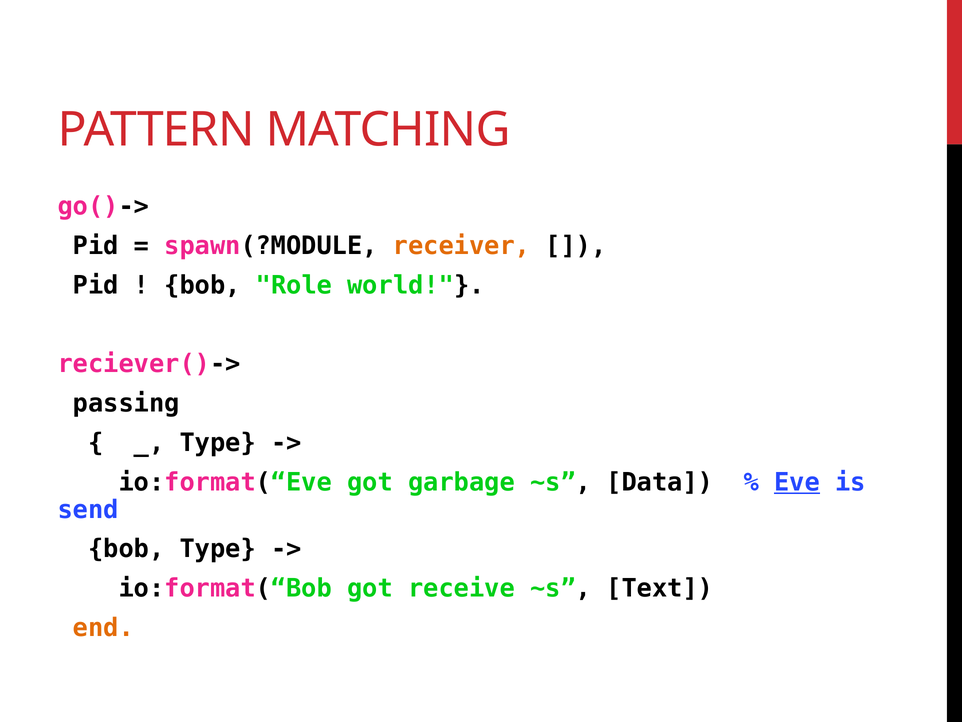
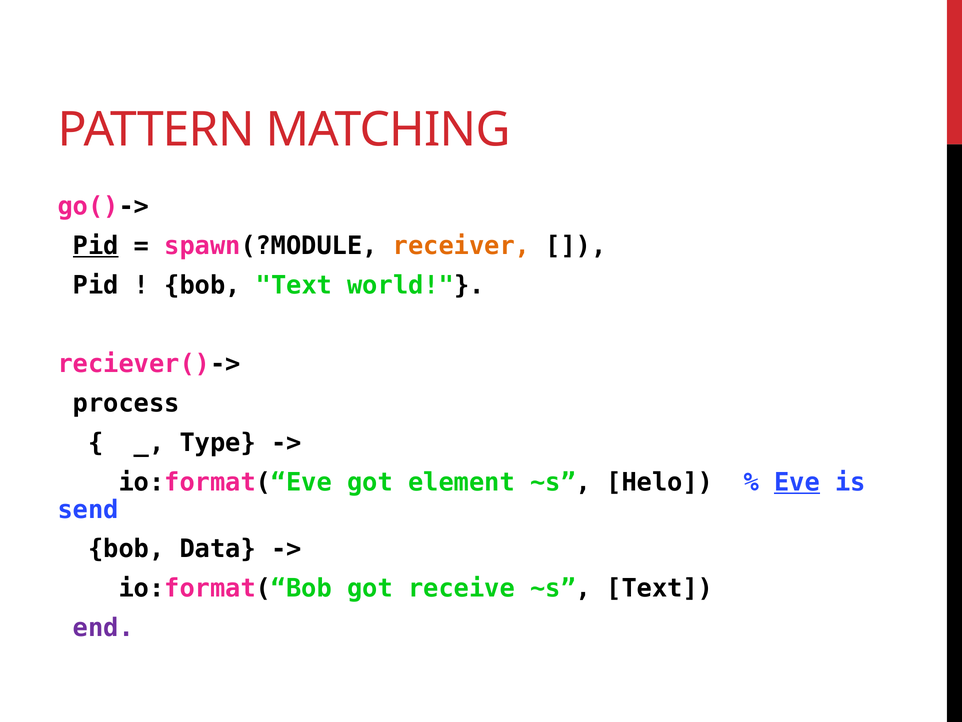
Pid at (96, 246) underline: none -> present
bob Role: Role -> Text
passing: passing -> process
garbage: garbage -> element
Data: Data -> Helo
bob Type: Type -> Data
end colour: orange -> purple
